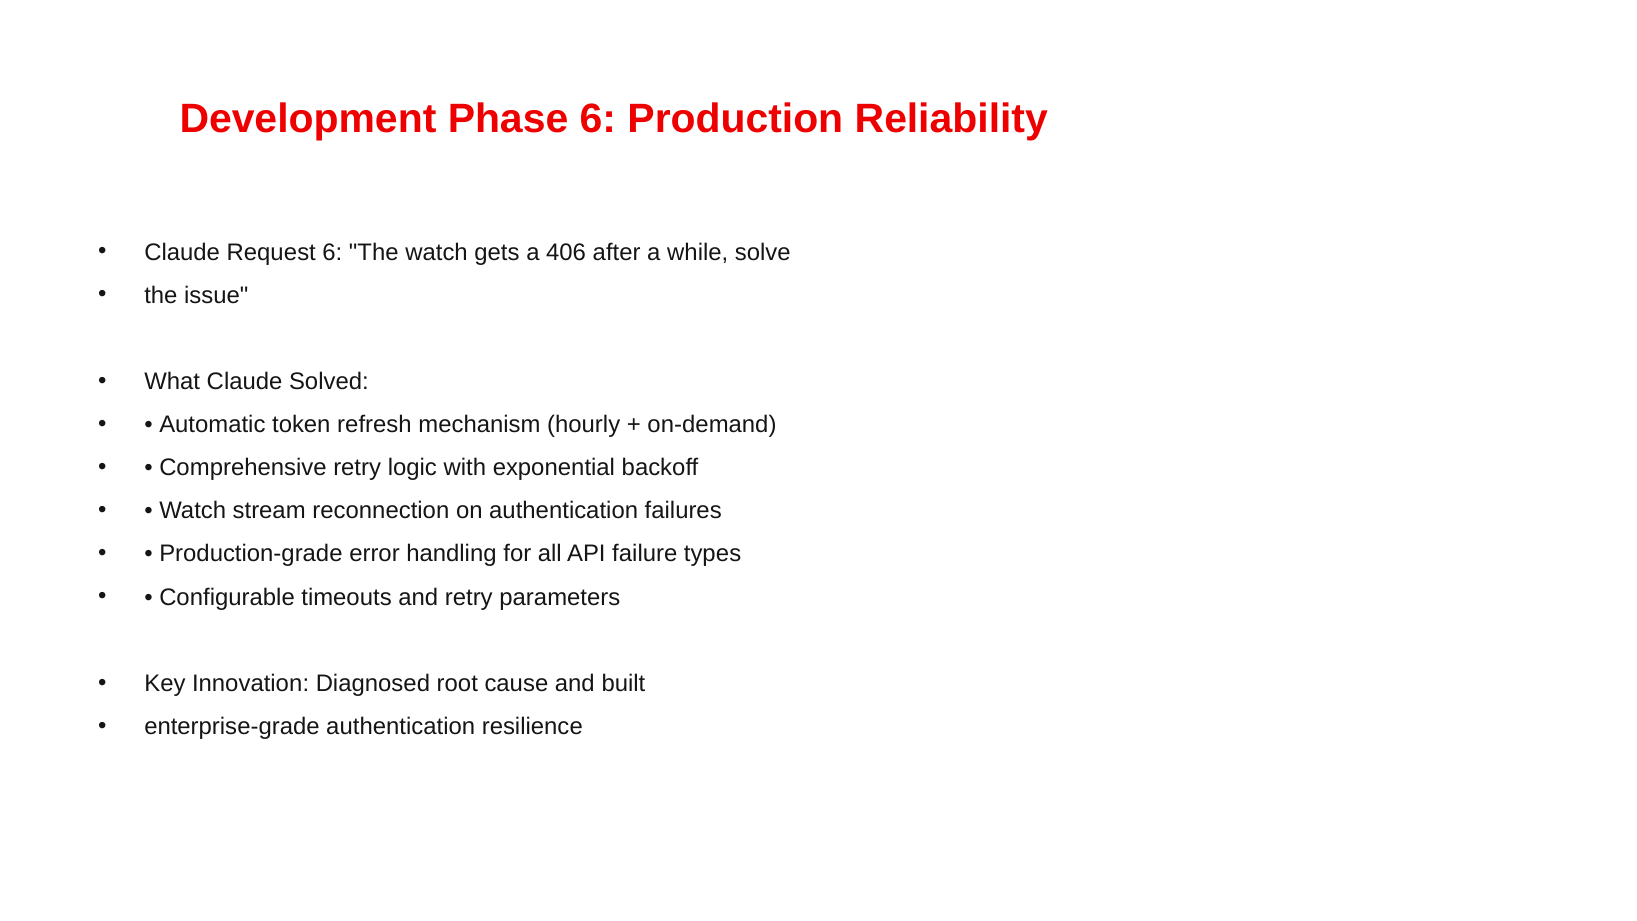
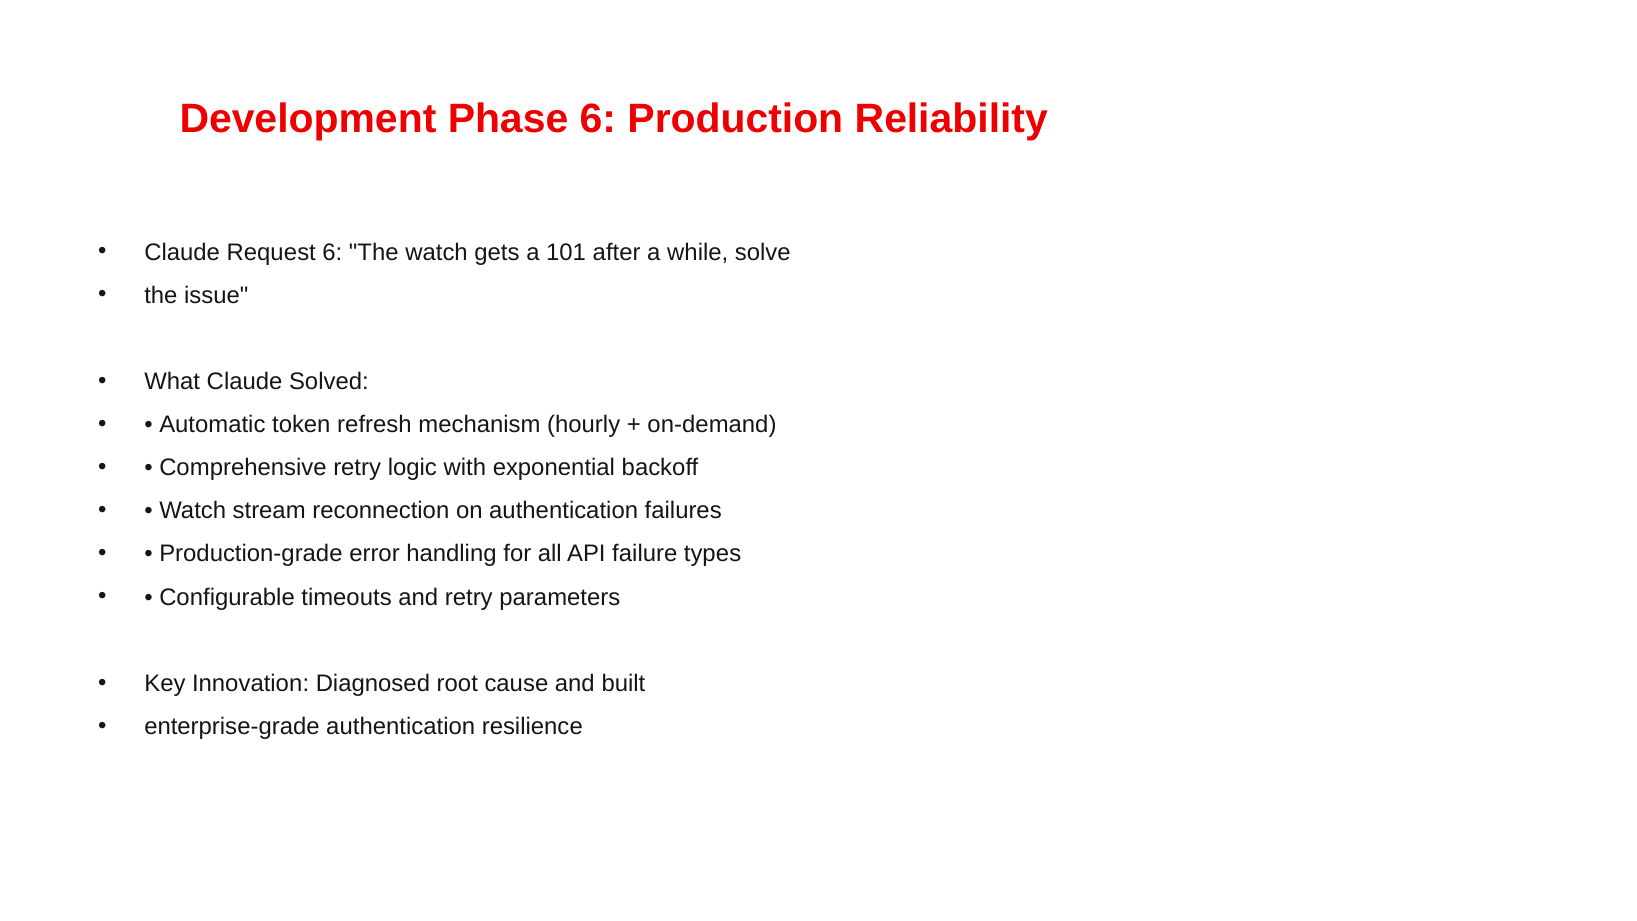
406: 406 -> 101
